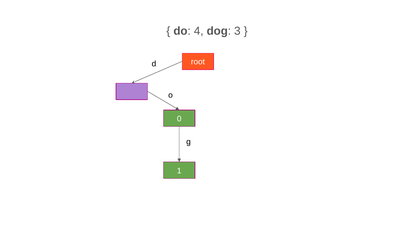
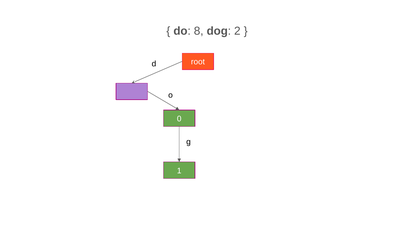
4: 4 -> 8
3: 3 -> 2
